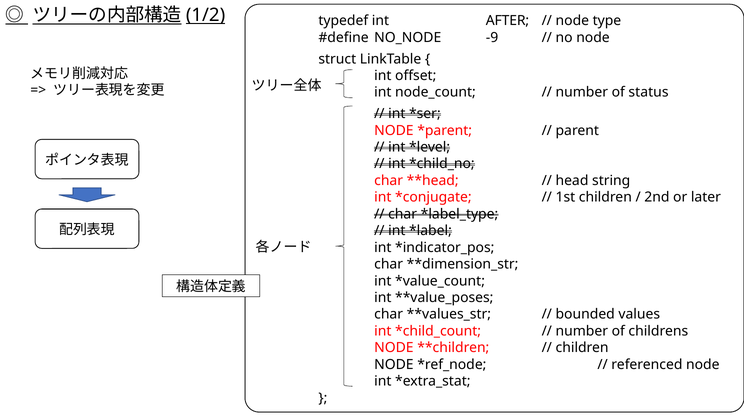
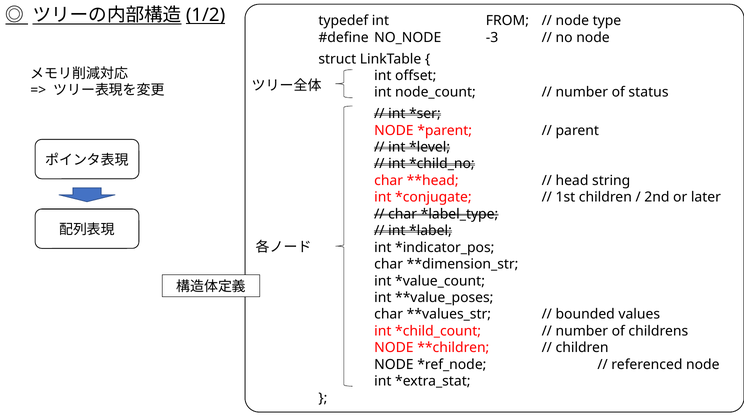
AFTER: AFTER -> FROM
-9: -9 -> -3
